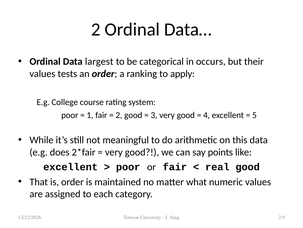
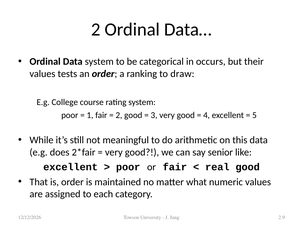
Data largest: largest -> system
apply: apply -> draw
points: points -> senior
